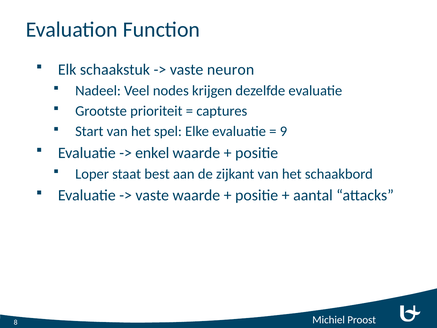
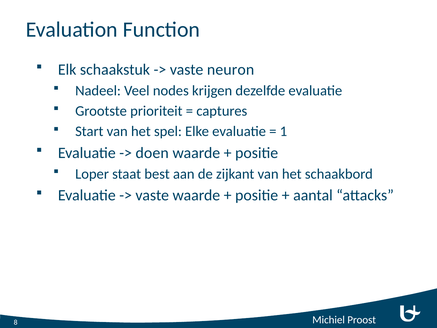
9: 9 -> 1
enkel: enkel -> doen
